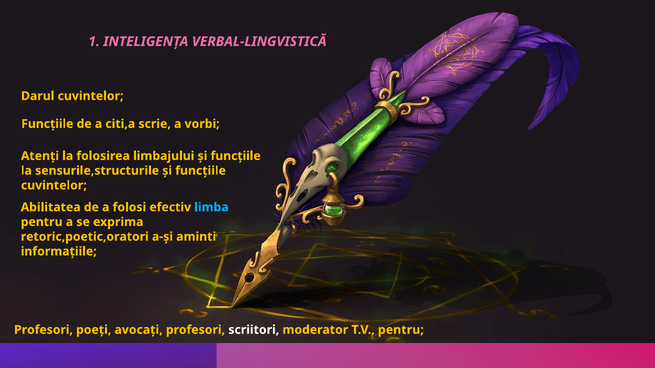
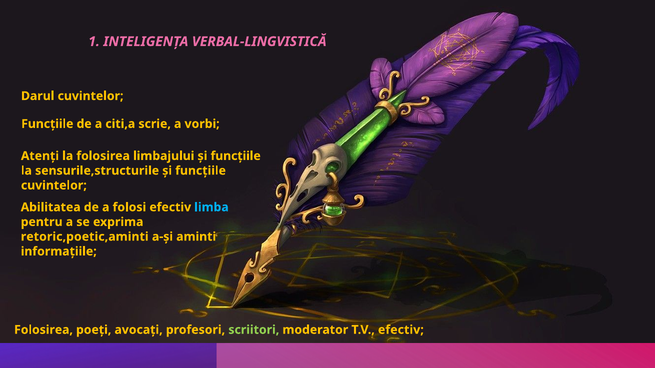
retoric,poetic,oratori: retoric,poetic,oratori -> retoric,poetic,aminti
Profesori at (44, 330): Profesori -> Folosirea
scriitori colour: white -> light green
T.V pentru: pentru -> efectiv
